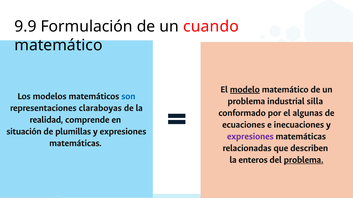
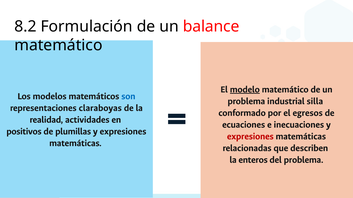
9.9: 9.9 -> 8.2
cuando: cuando -> balance
algunas: algunas -> egresos
comprende: comprende -> actividades
situación: situación -> positivos
expresiones at (250, 136) colour: purple -> red
problema at (304, 160) underline: present -> none
